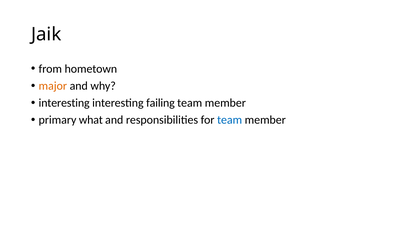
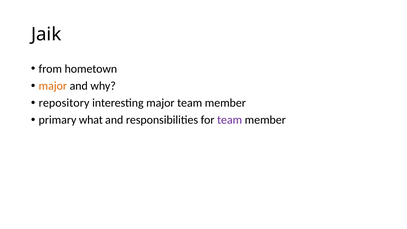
interesting at (64, 103): interesting -> repository
interesting failing: failing -> major
team at (230, 120) colour: blue -> purple
